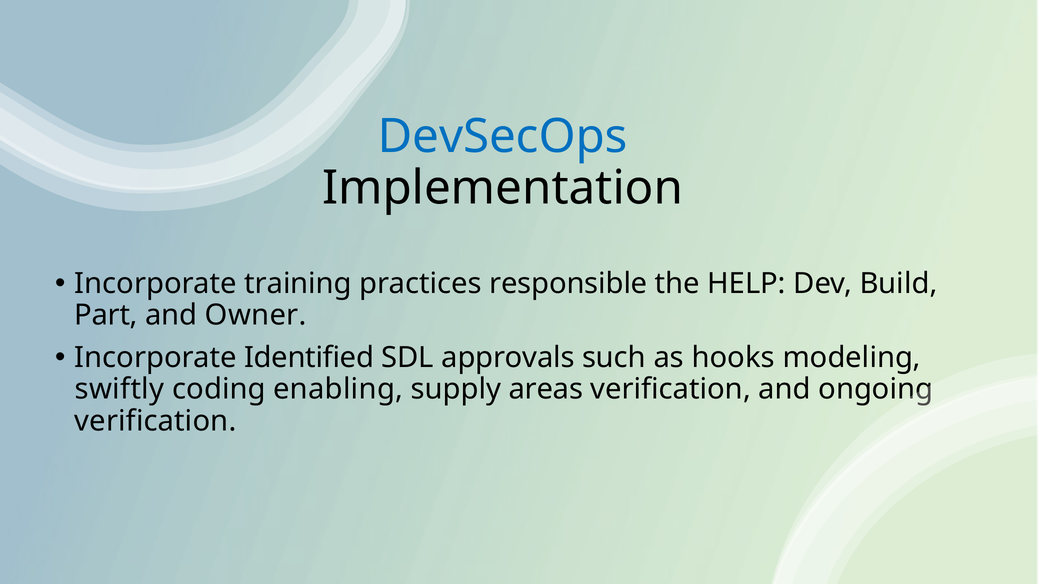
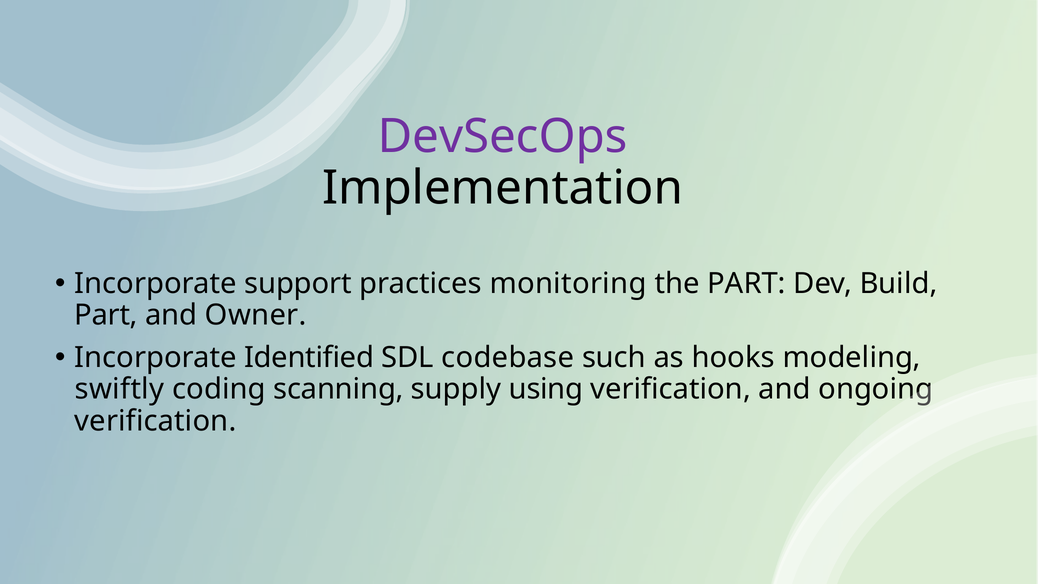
DevSecOps colour: blue -> purple
training: training -> support
responsible: responsible -> monitoring
the HELP: HELP -> PART
approvals: approvals -> codebase
enabling: enabling -> scanning
areas: areas -> using
